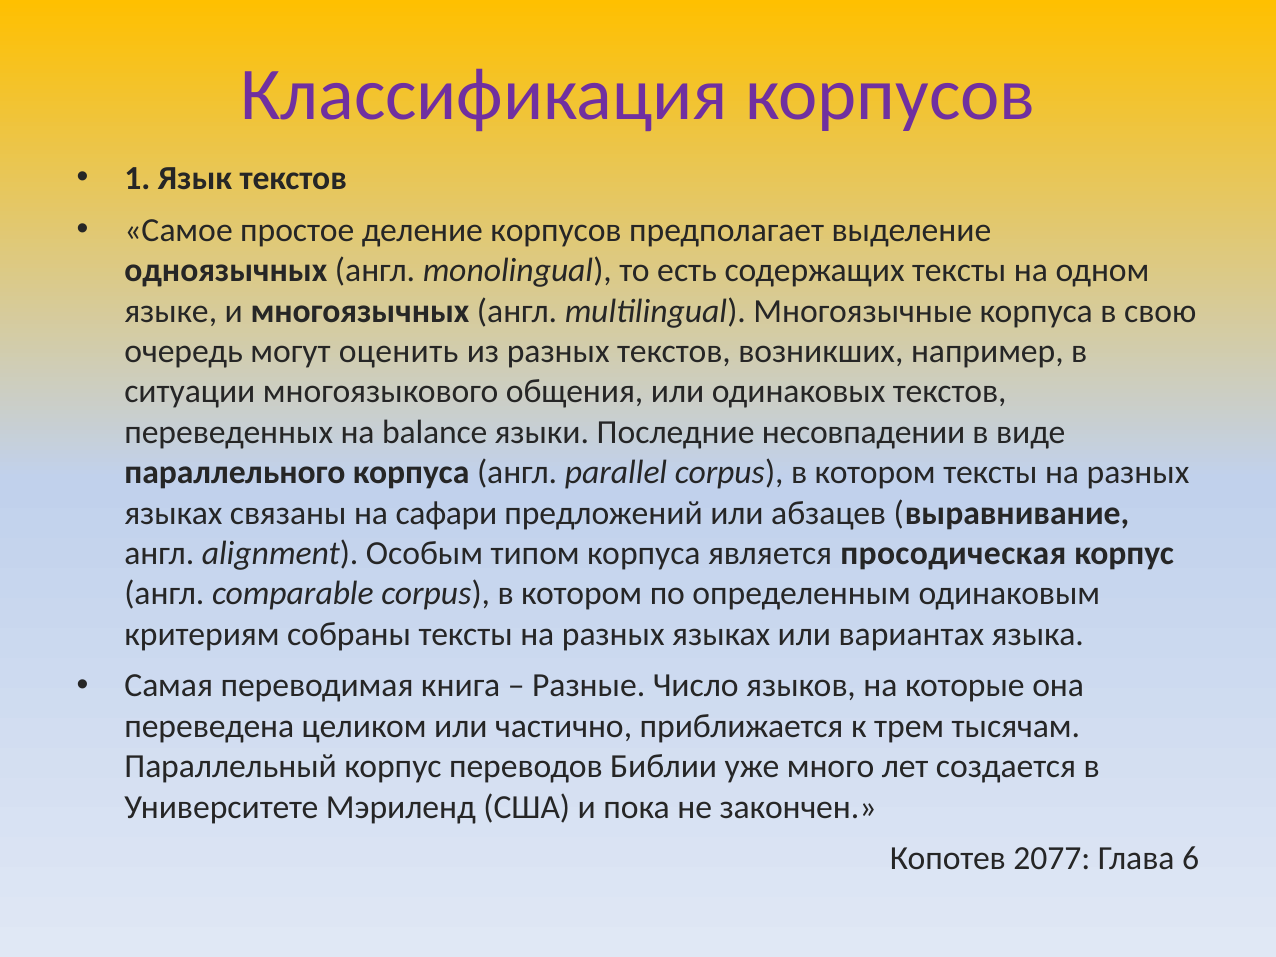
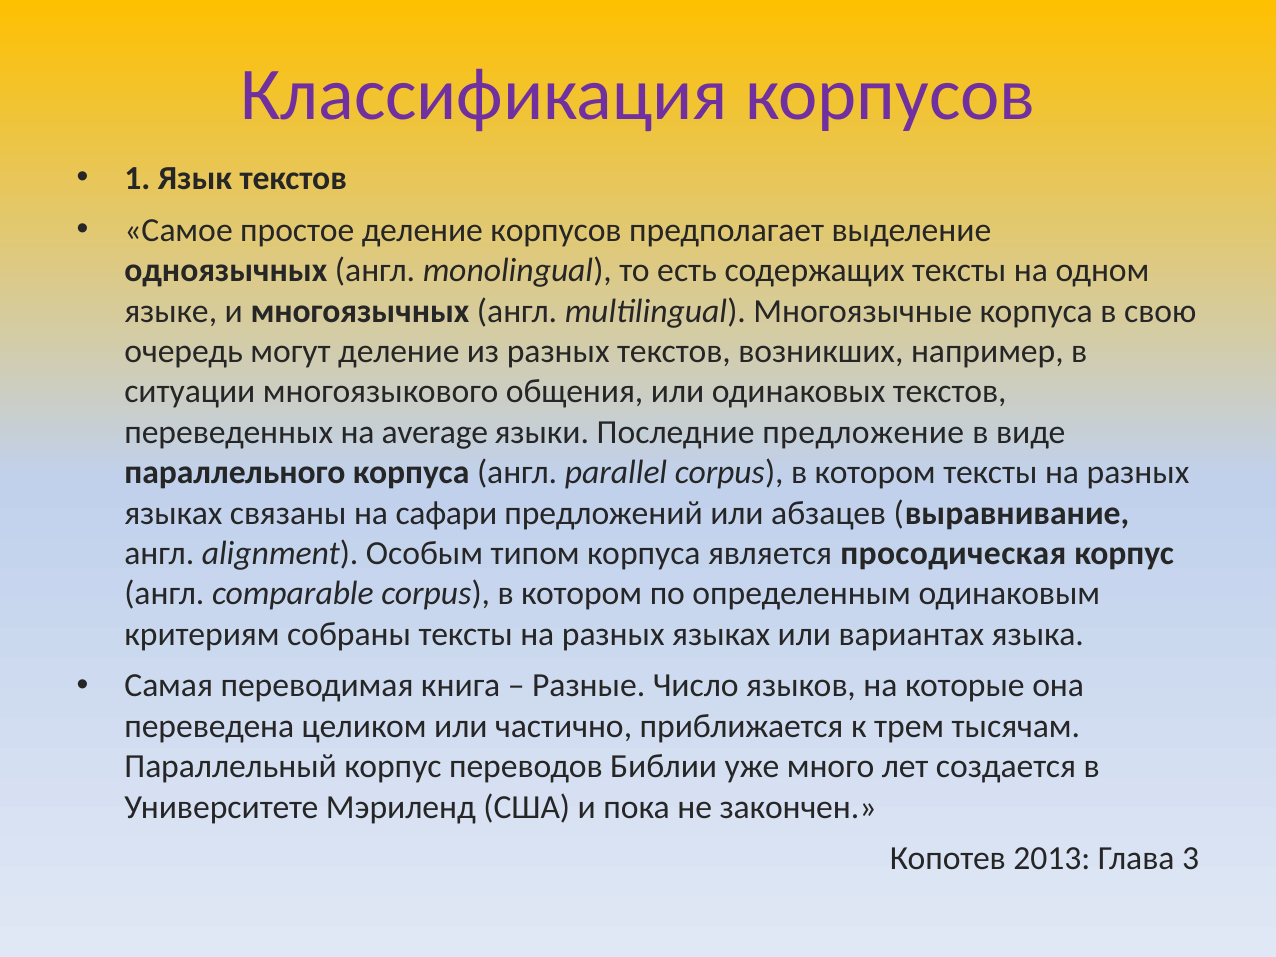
могут оценить: оценить -> деление
balance: balance -> average
несовпадении: несовпадении -> предложение
2077: 2077 -> 2013
6: 6 -> 3
